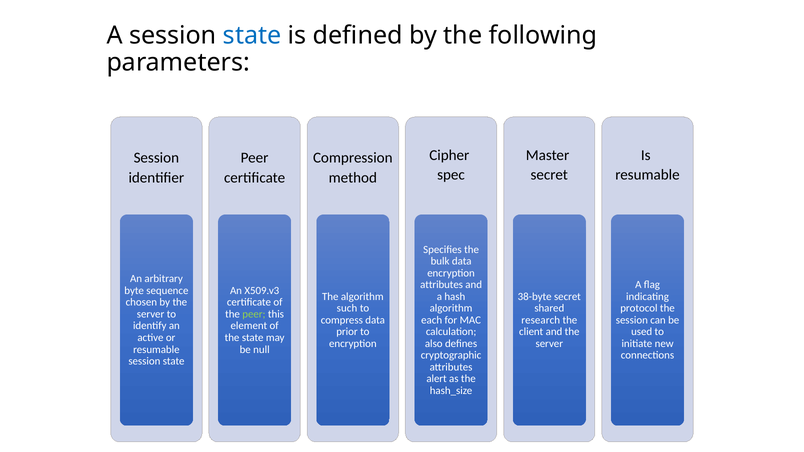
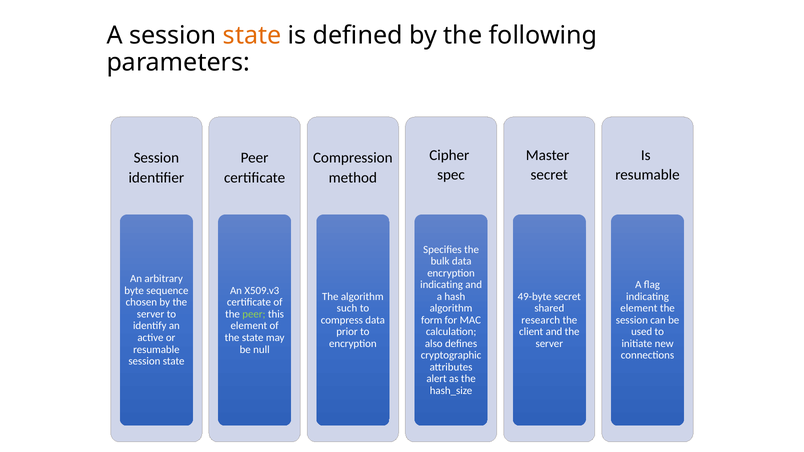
state at (252, 35) colour: blue -> orange
attributes at (442, 285): attributes -> indicating
38-byte: 38-byte -> 49-byte
protocol at (639, 308): protocol -> element
each: each -> form
